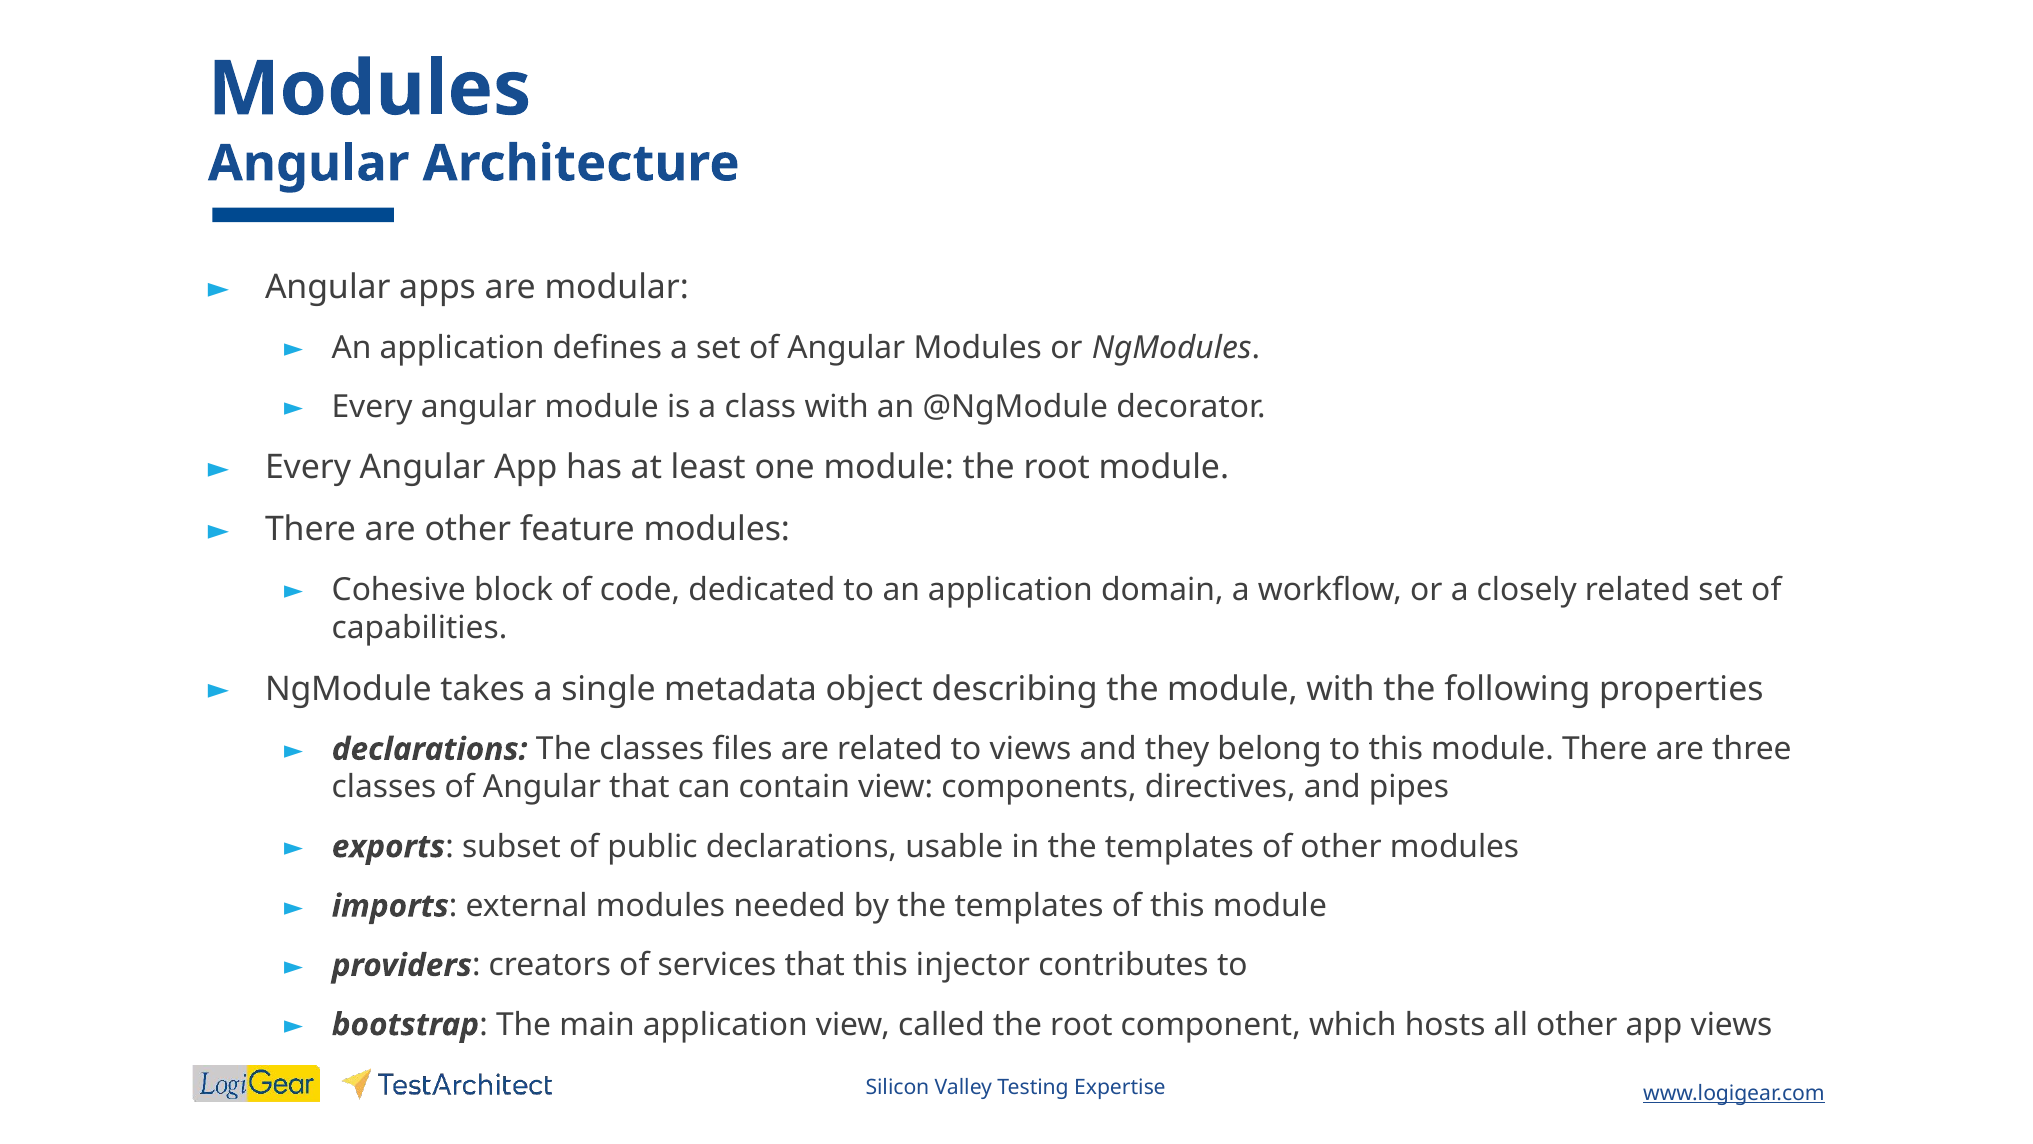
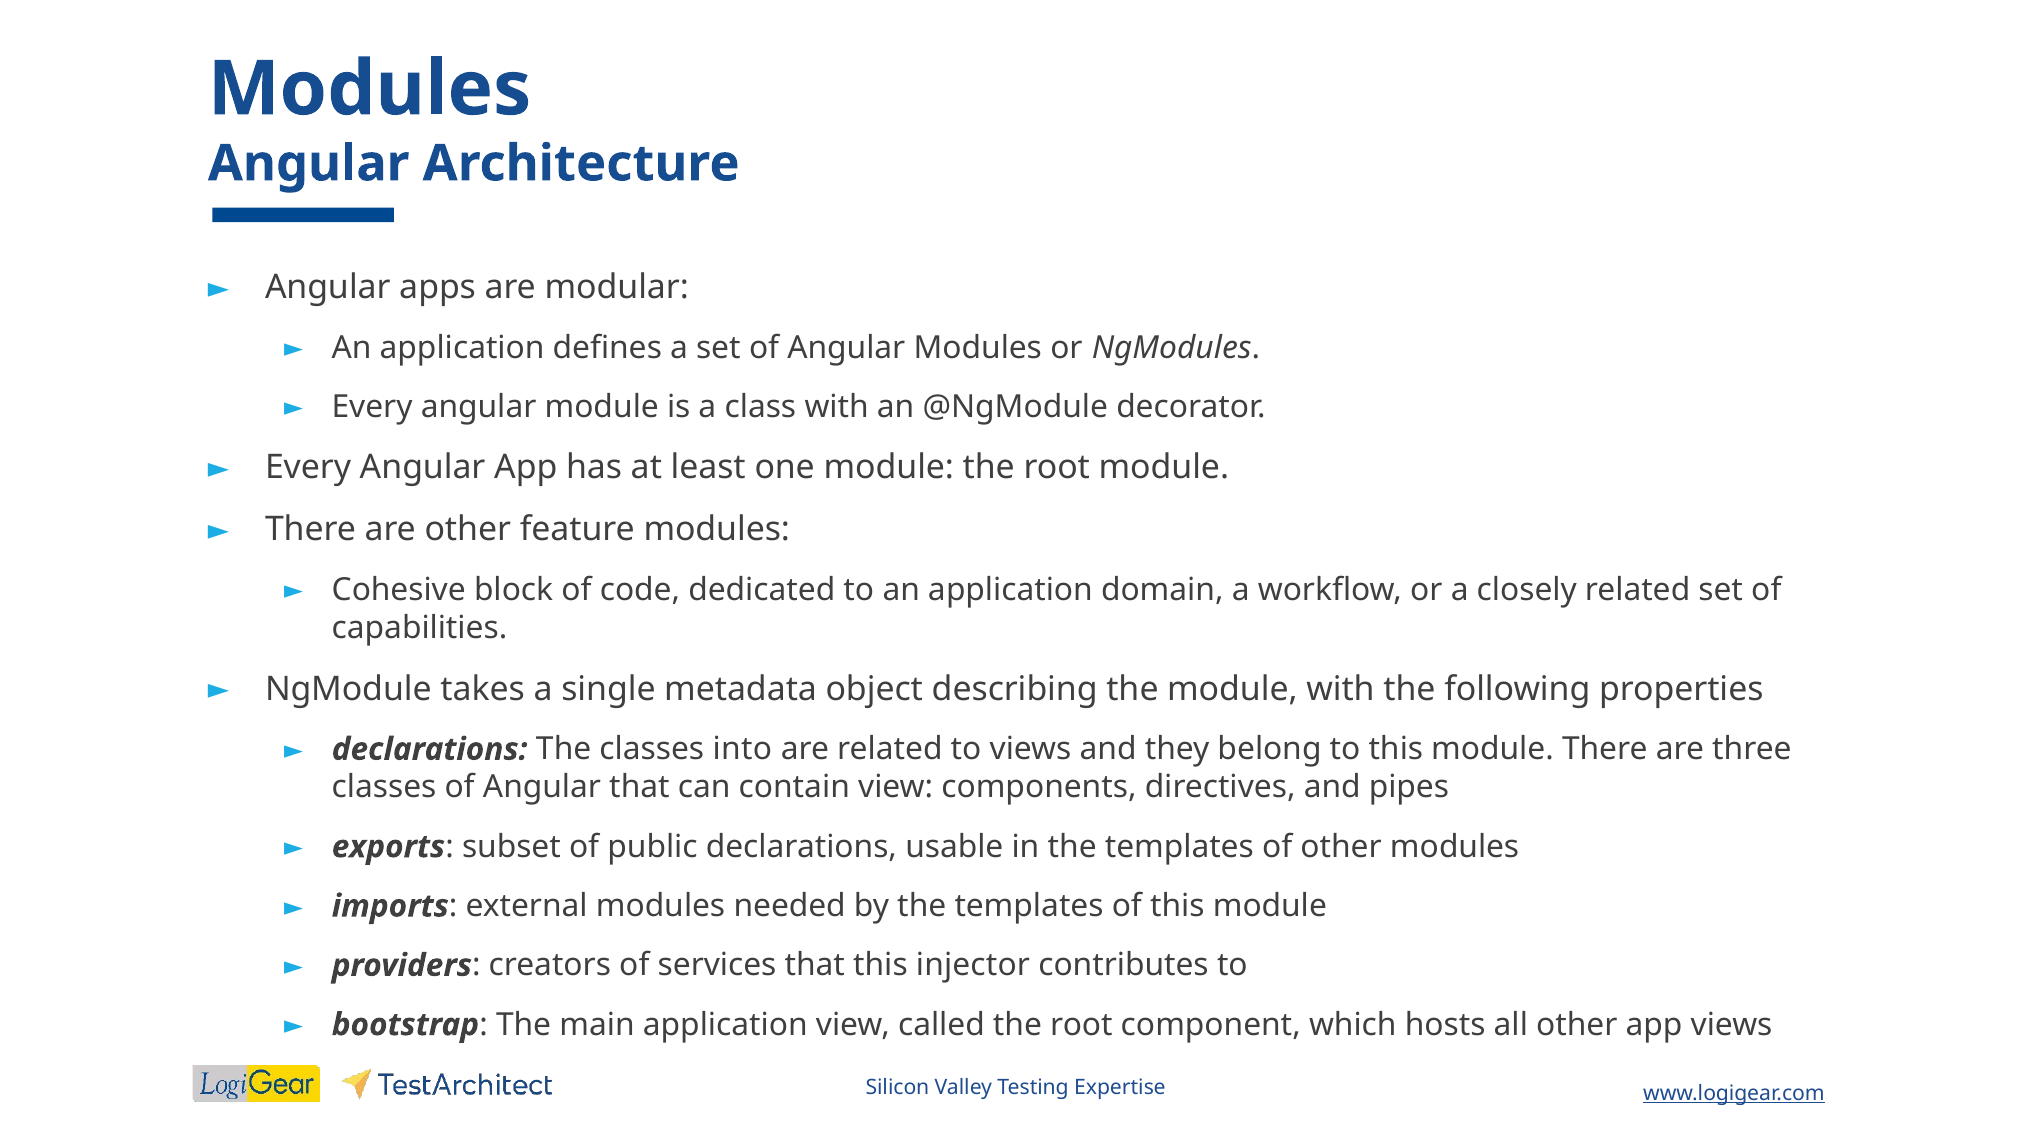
files: files -> into
